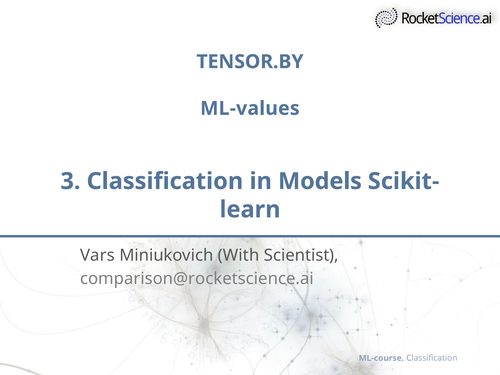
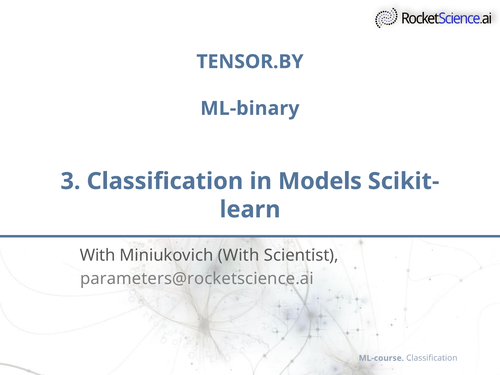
ML-values: ML-values -> ML-binary
Vars at (97, 255): Vars -> With
comparison@rocketscience.ai: comparison@rocketscience.ai -> parameters@rocketscience.ai
